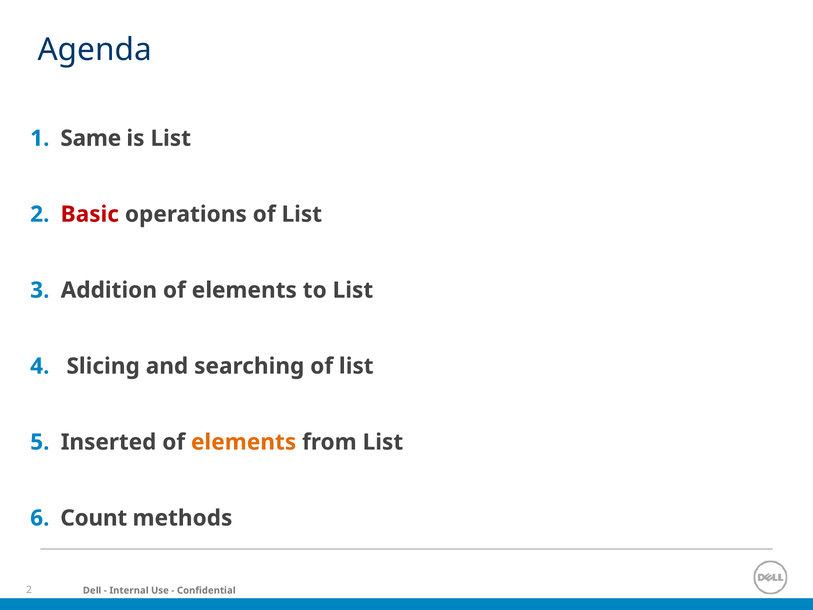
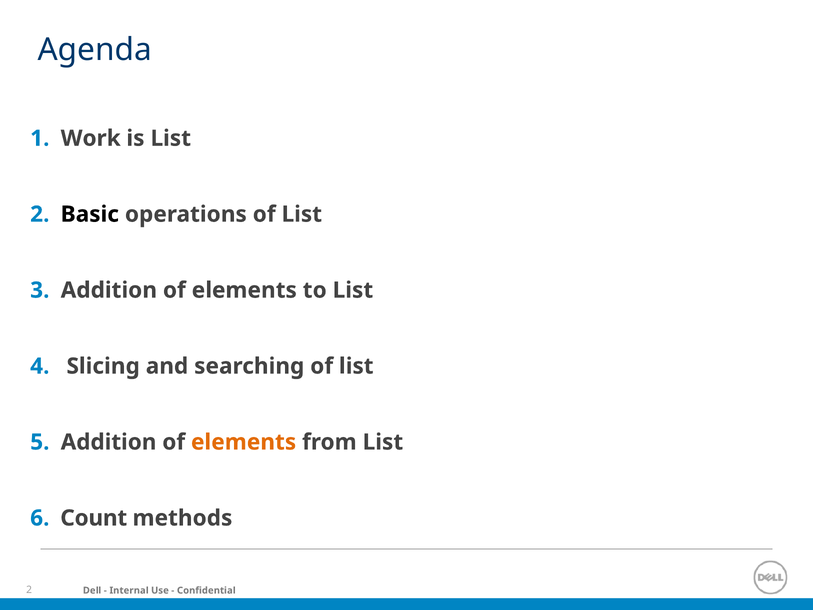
Same: Same -> Work
Basic colour: red -> black
Inserted at (109, 442): Inserted -> Addition
